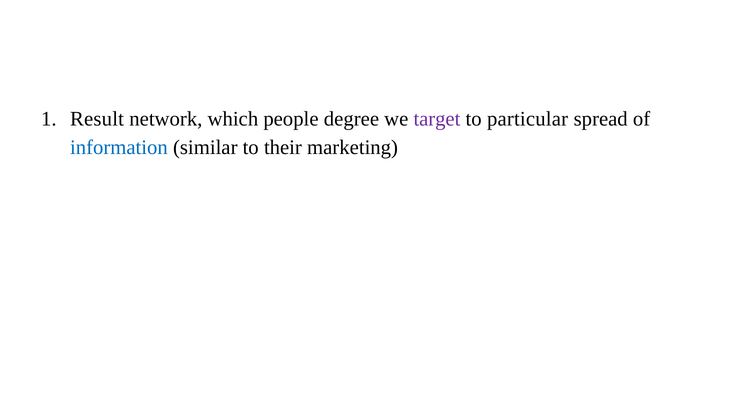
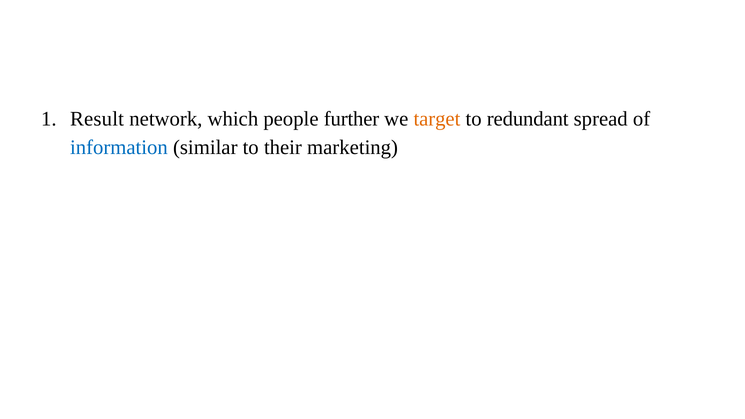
degree: degree -> further
target colour: purple -> orange
particular: particular -> redundant
